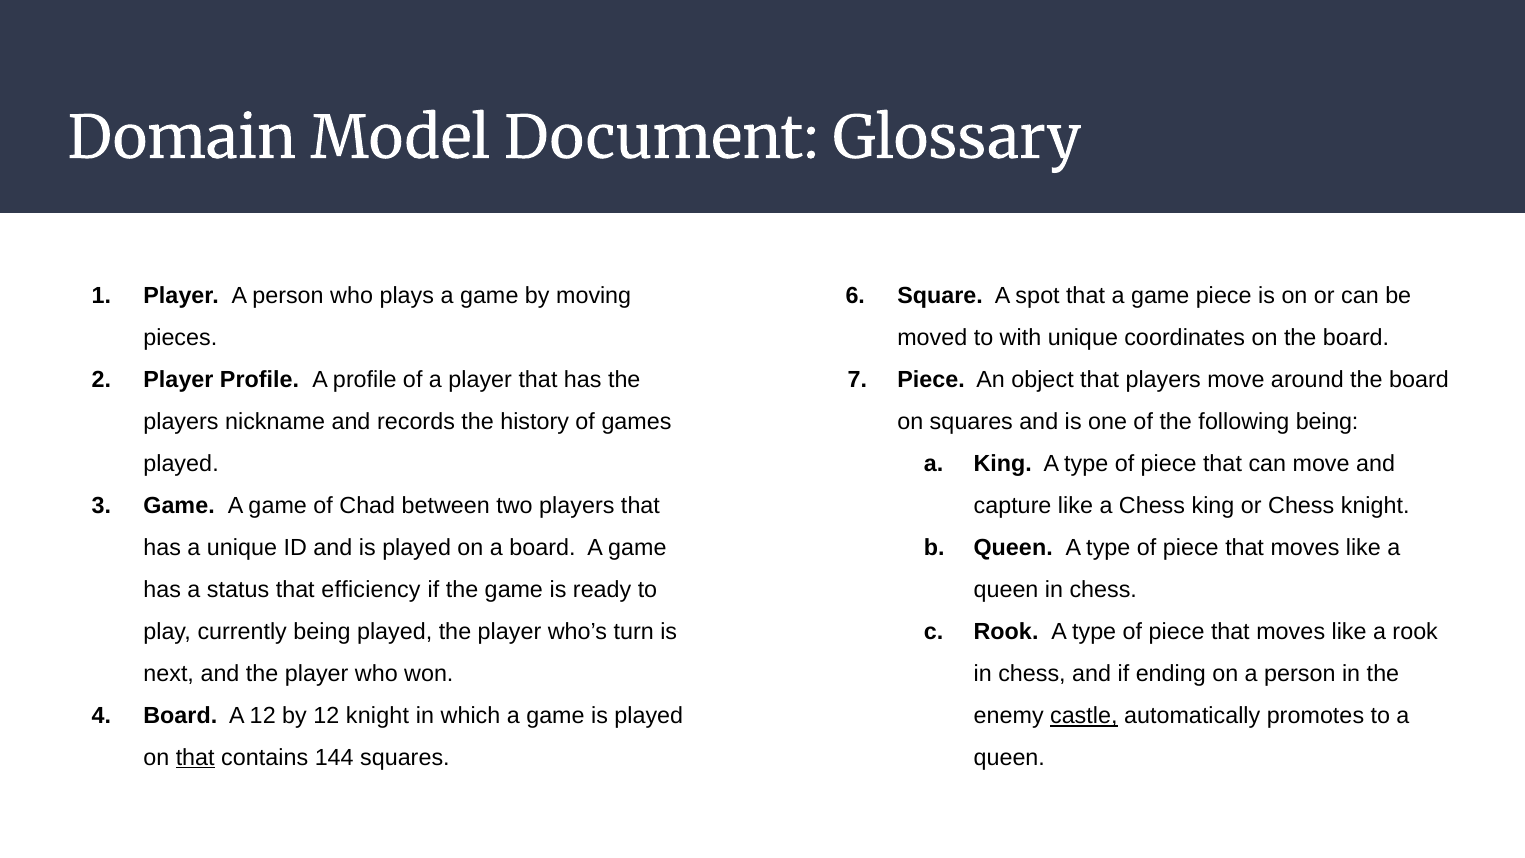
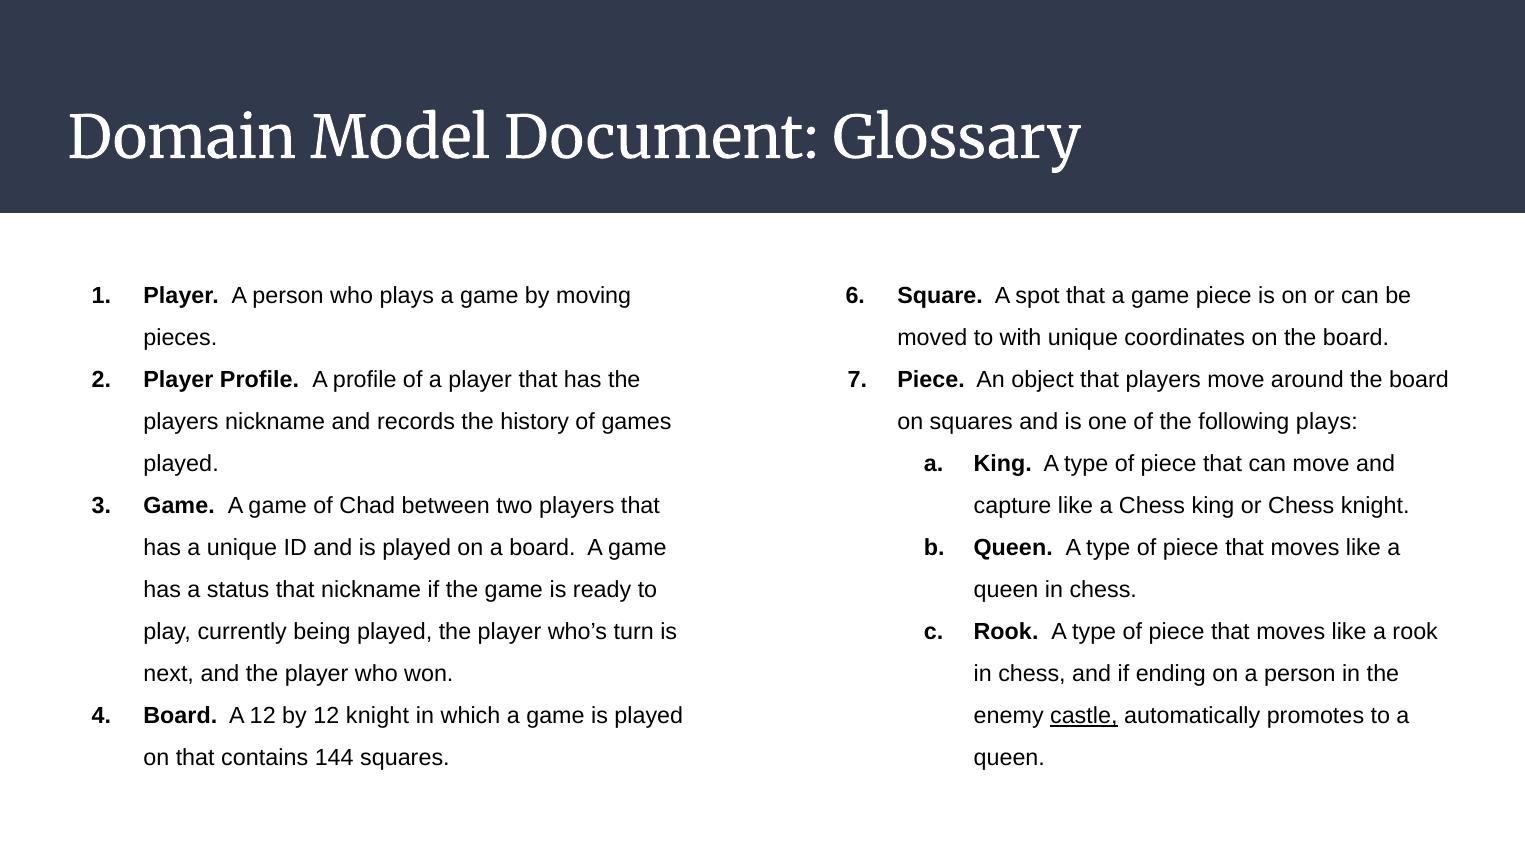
following being: being -> plays
that efficiency: efficiency -> nickname
that at (195, 758) underline: present -> none
